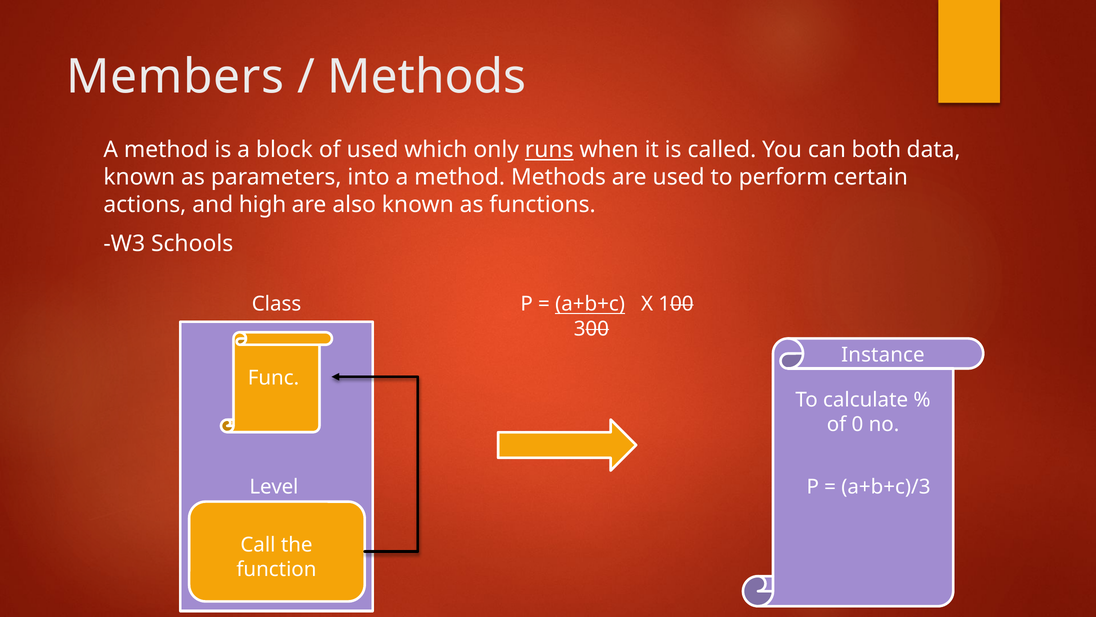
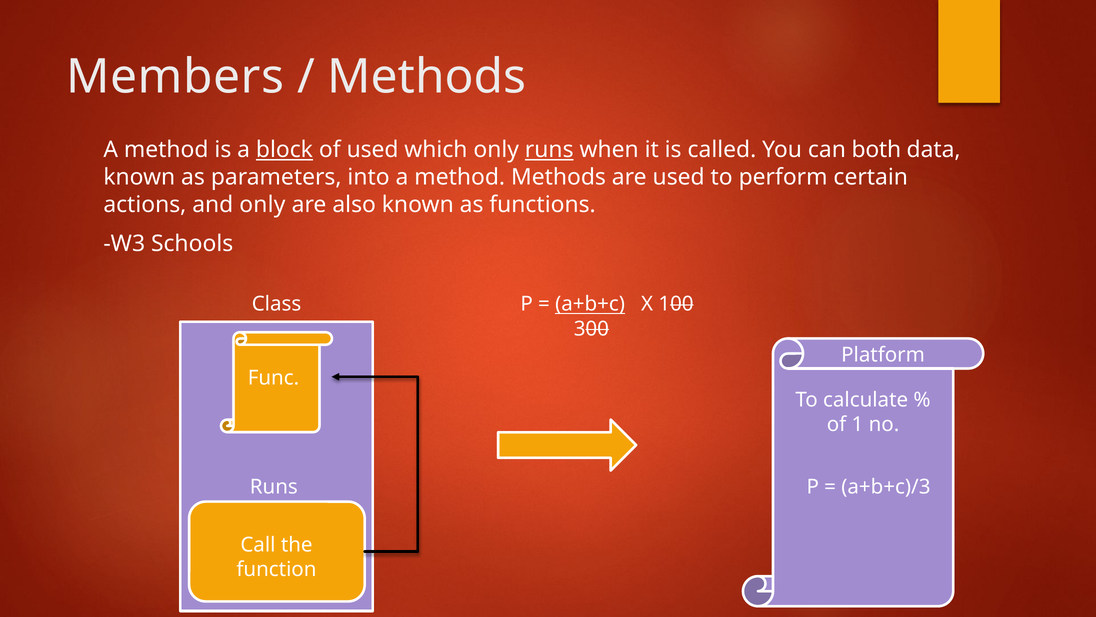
block underline: none -> present
and high: high -> only
Instance: Instance -> Platform
0: 0 -> 1
Level at (274, 486): Level -> Runs
